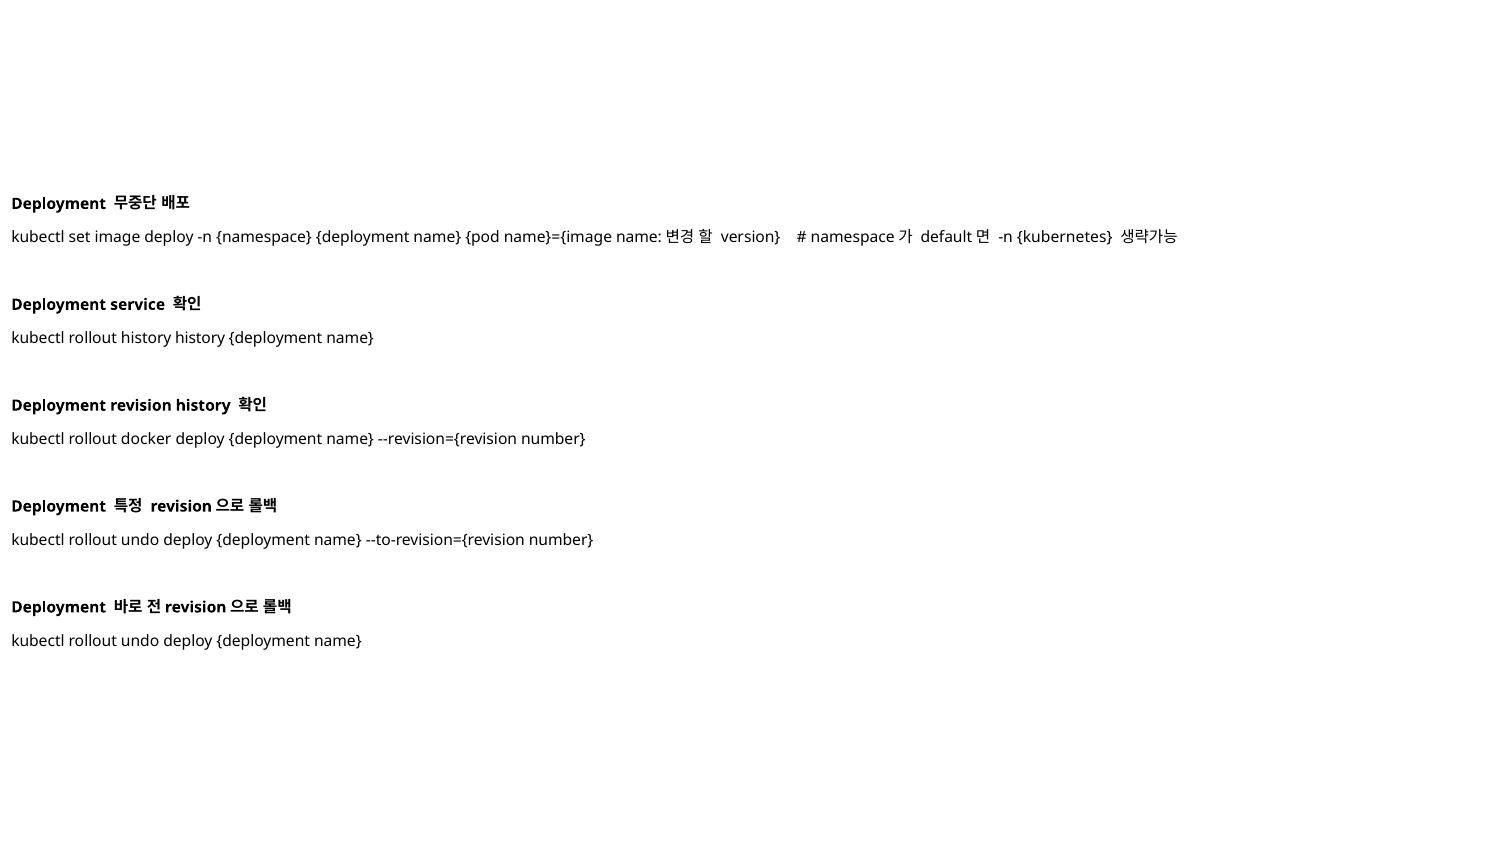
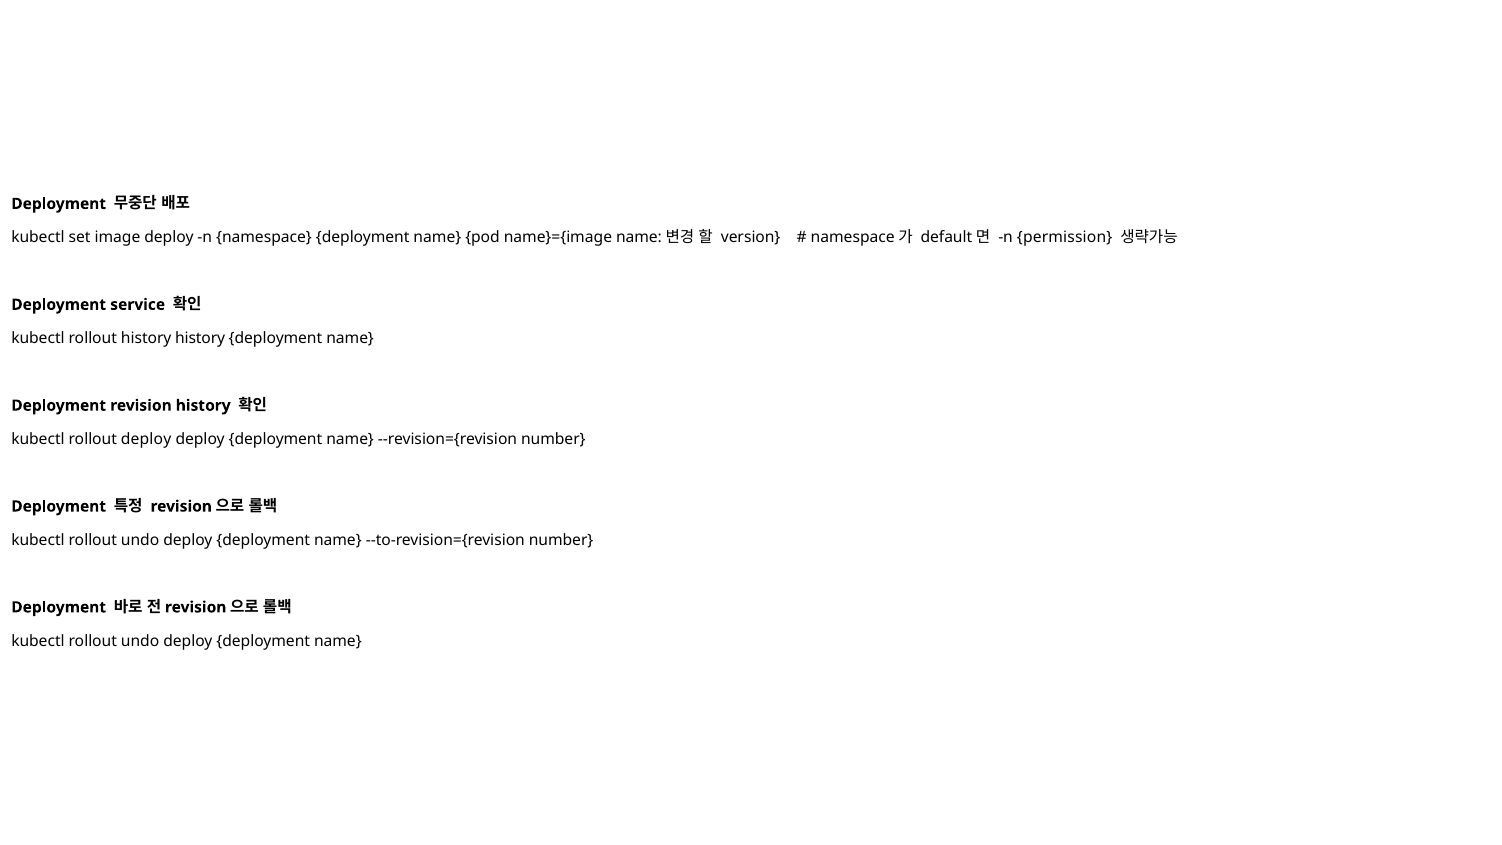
kubernetes: kubernetes -> permission
rollout docker: docker -> deploy
